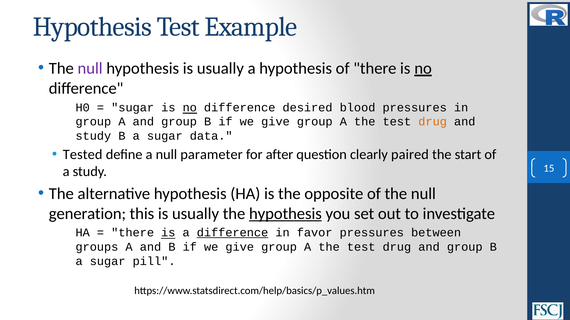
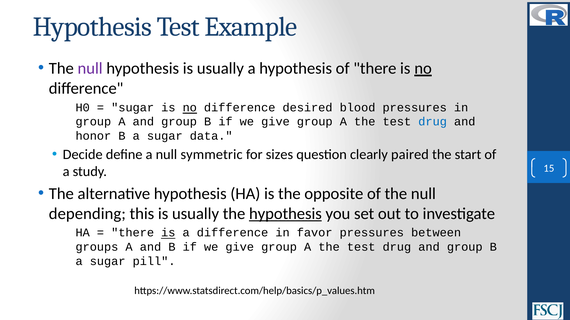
drug at (433, 122) colour: orange -> blue
study at (93, 136): study -> honor
Tested: Tested -> Decide
parameter: parameter -> symmetric
after: after -> sizes
generation: generation -> depending
difference at (233, 233) underline: present -> none
